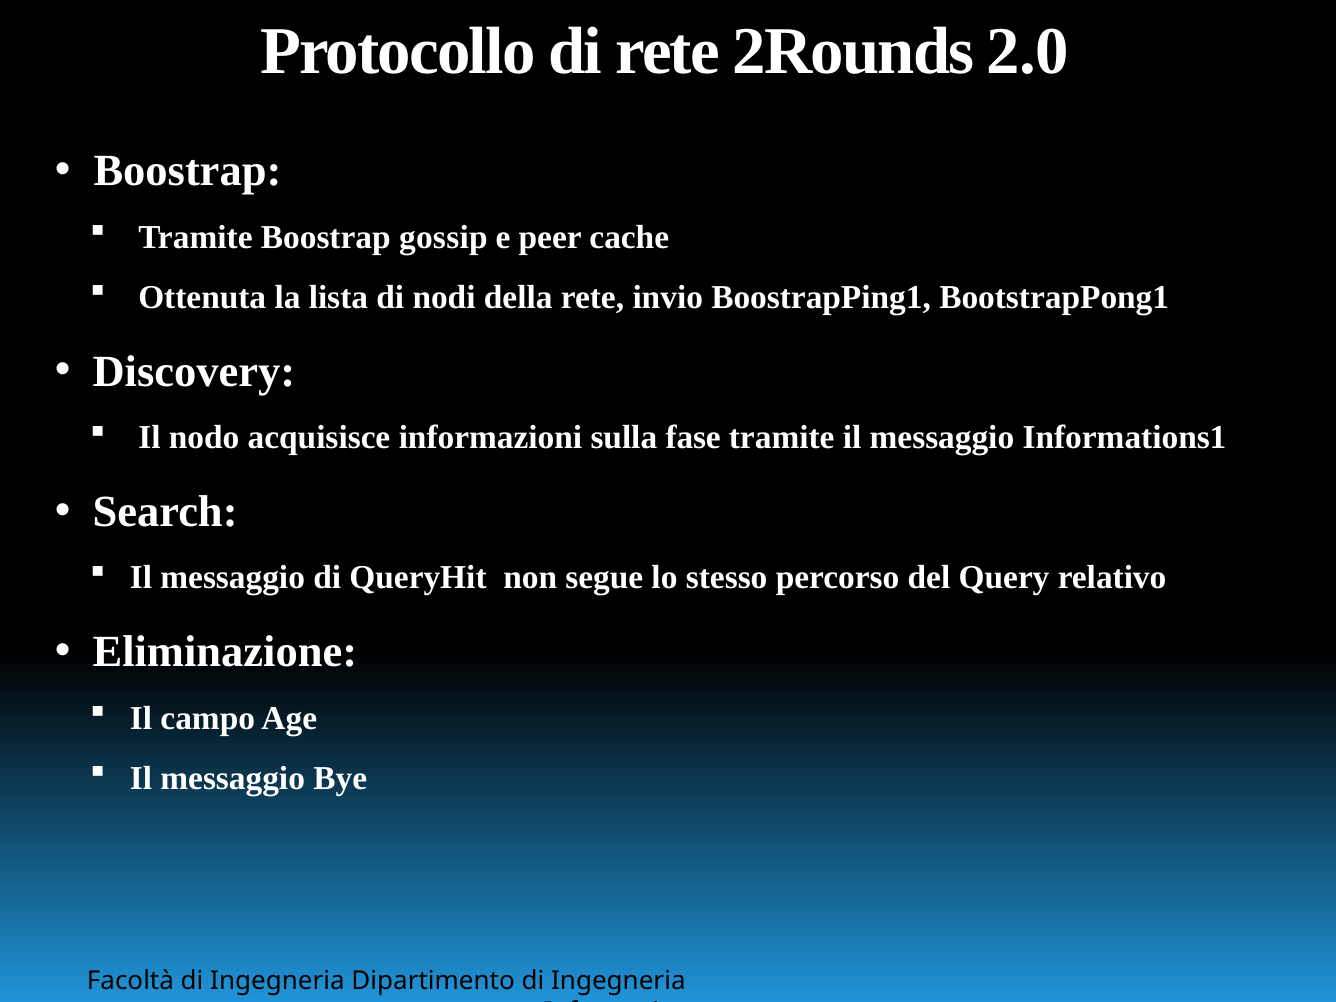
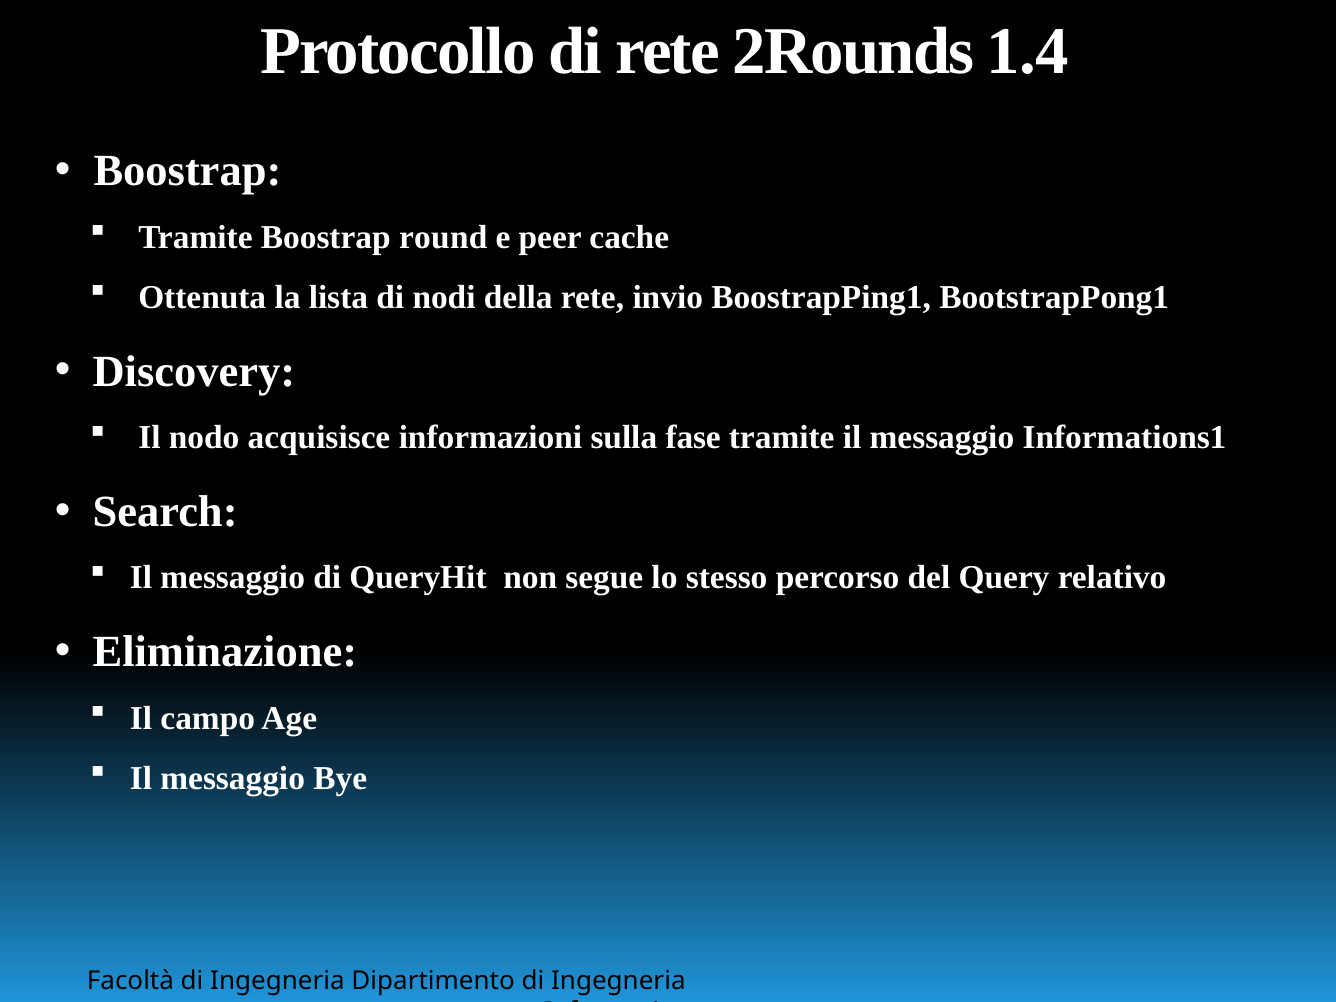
2.0: 2.0 -> 1.4
gossip: gossip -> round
